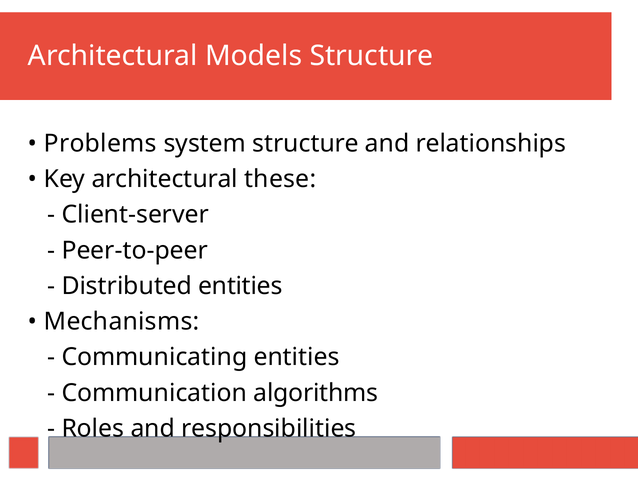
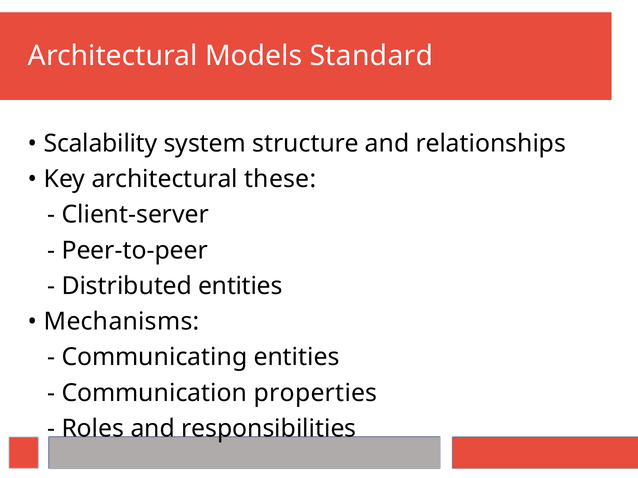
Models Structure: Structure -> Standard
Problems: Problems -> Scalability
algorithms: algorithms -> properties
